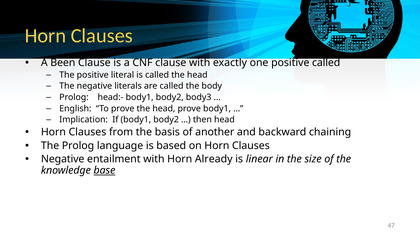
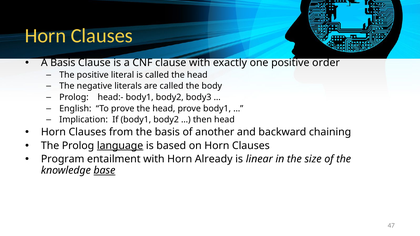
A Been: Been -> Basis
positive called: called -> order
language underline: none -> present
Negative at (63, 159): Negative -> Program
